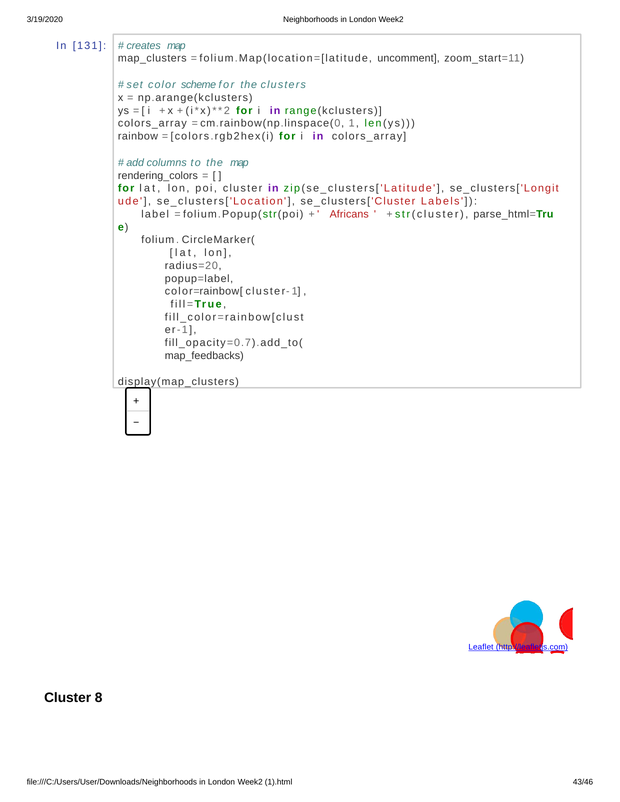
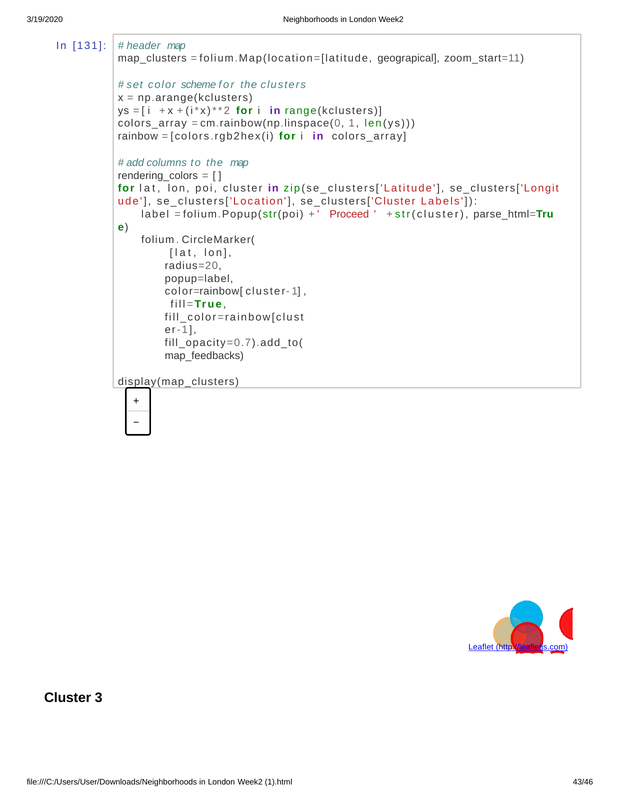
creates: creates -> header
uncomment: uncomment -> geograpical
Africans: Africans -> Proceed
8: 8 -> 3
